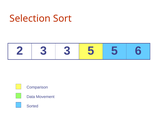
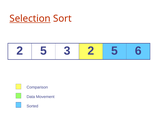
Selection underline: none -> present
3 at (43, 51): 3 -> 5
3 5: 5 -> 2
